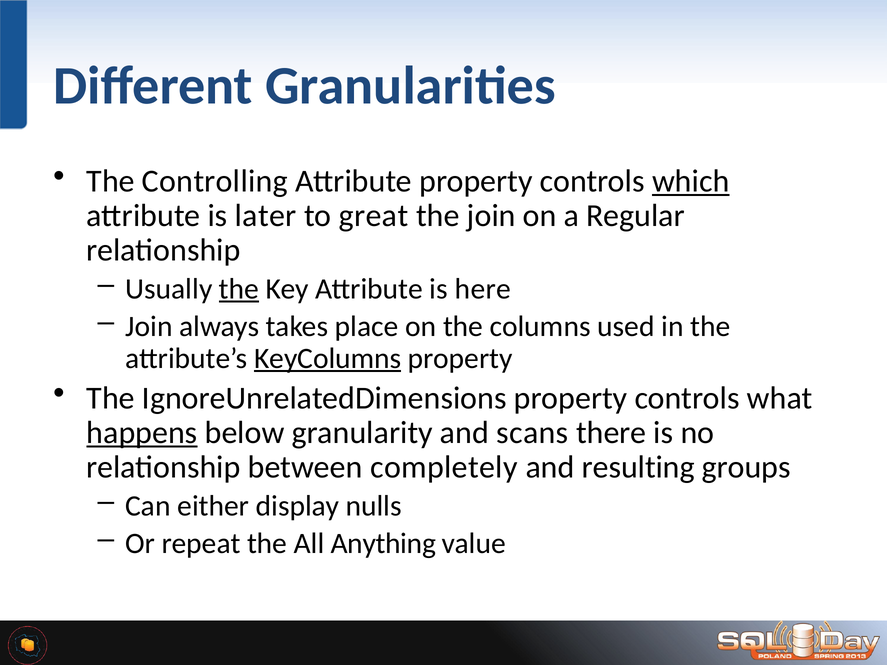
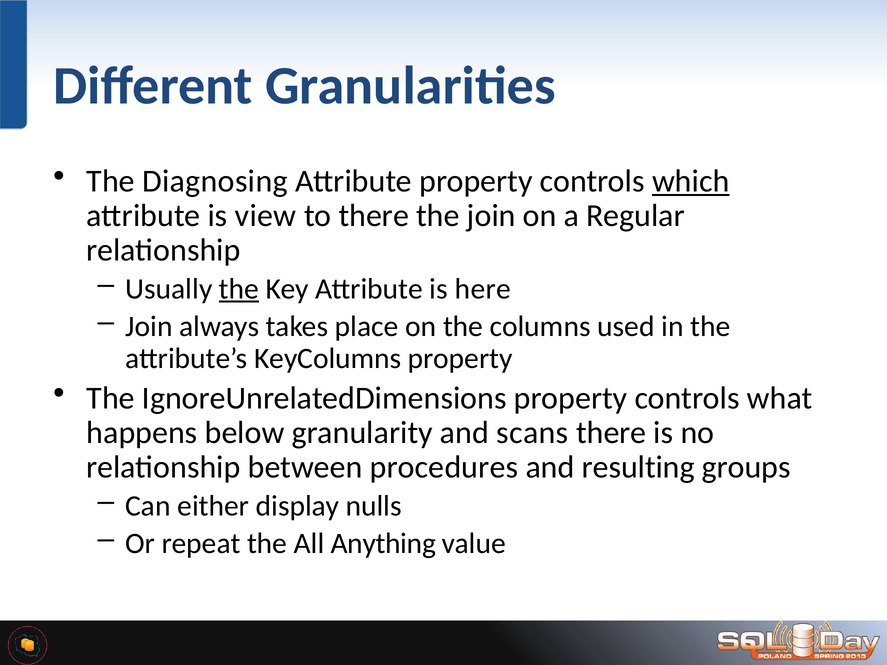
Controlling: Controlling -> Diagnosing
later: later -> view
to great: great -> there
KeyColumns underline: present -> none
happens underline: present -> none
completely: completely -> procedures
